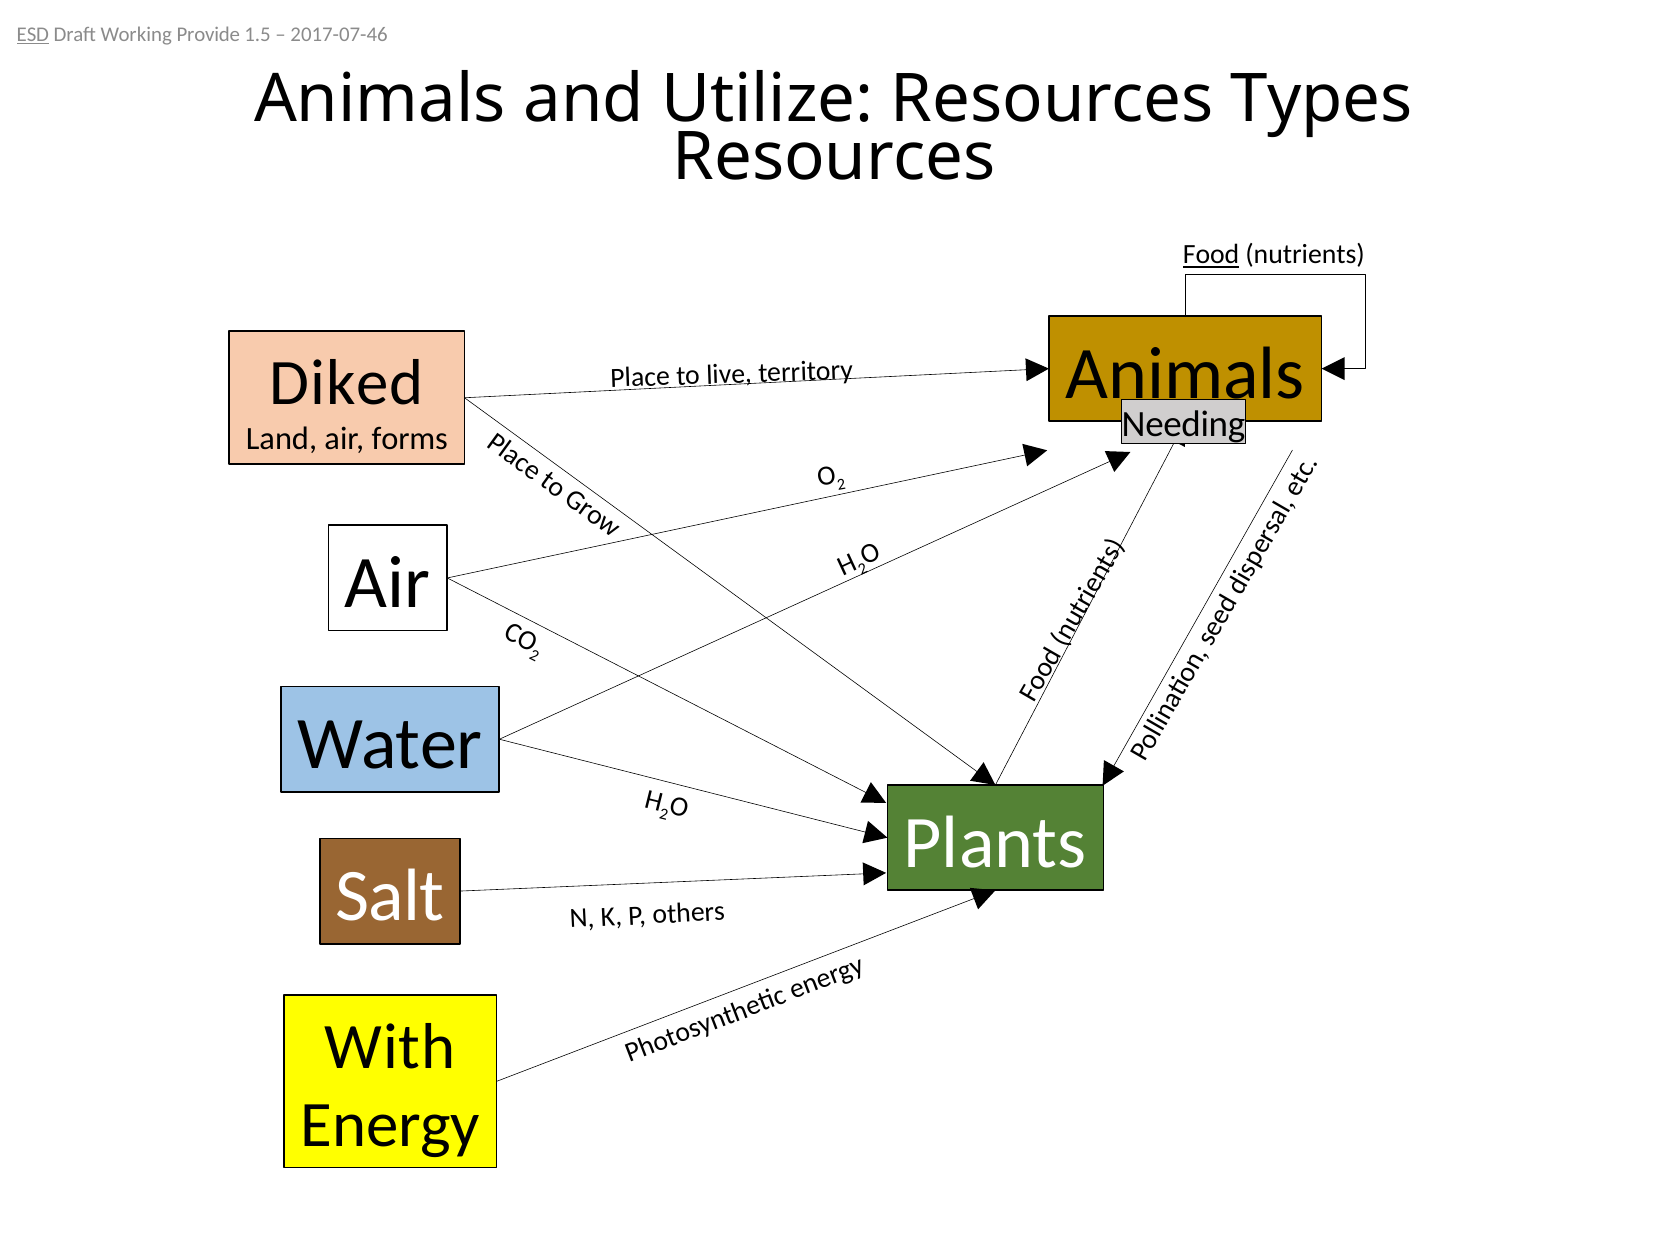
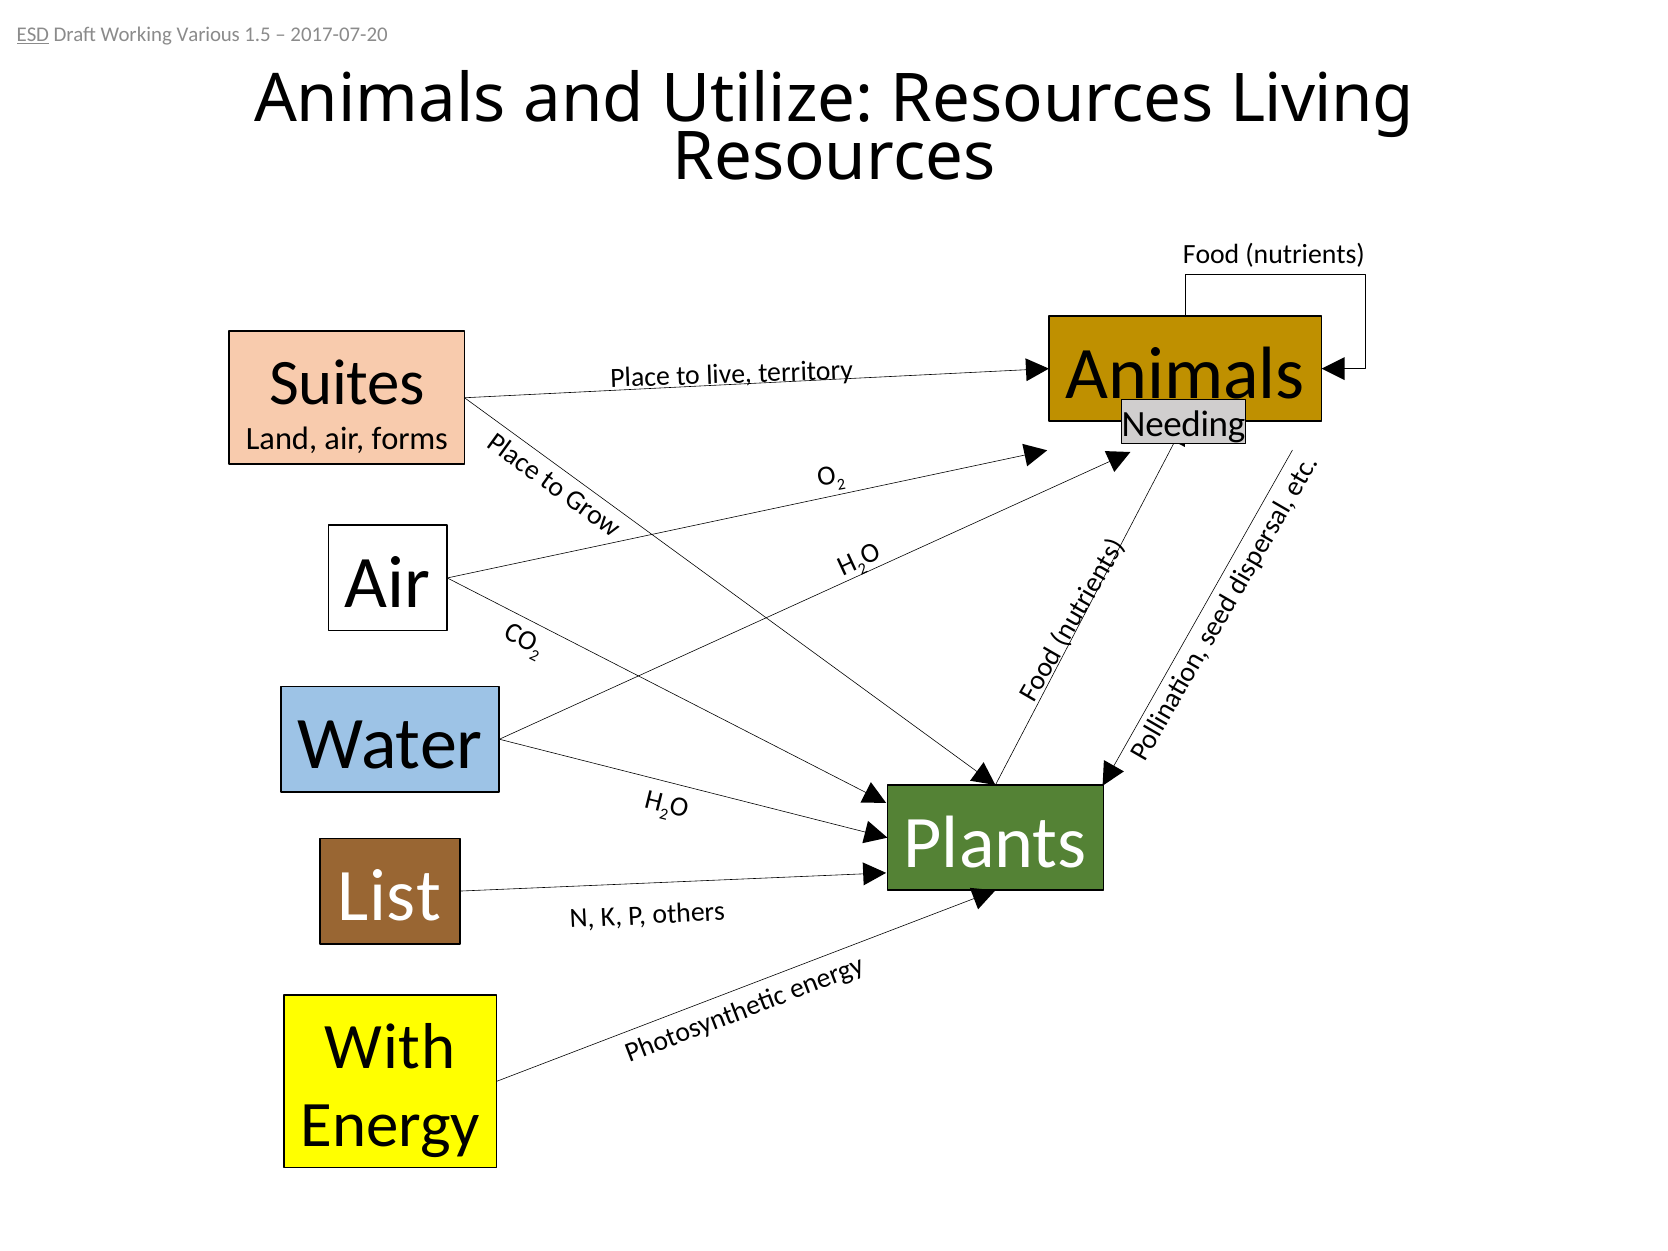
Provide: Provide -> Various
2017-07-46: 2017-07-46 -> 2017-07-20
Types: Types -> Living
Food underline: present -> none
Diked: Diked -> Suites
Salt: Salt -> List
